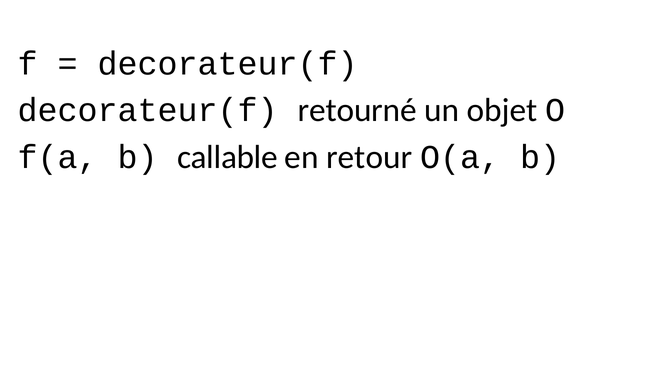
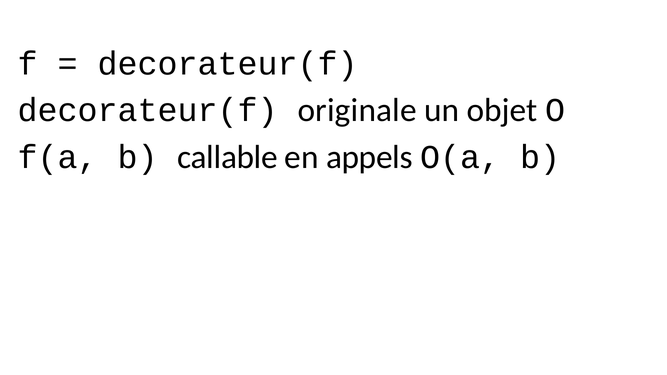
retourné: retourné -> originale
retour: retour -> appels
